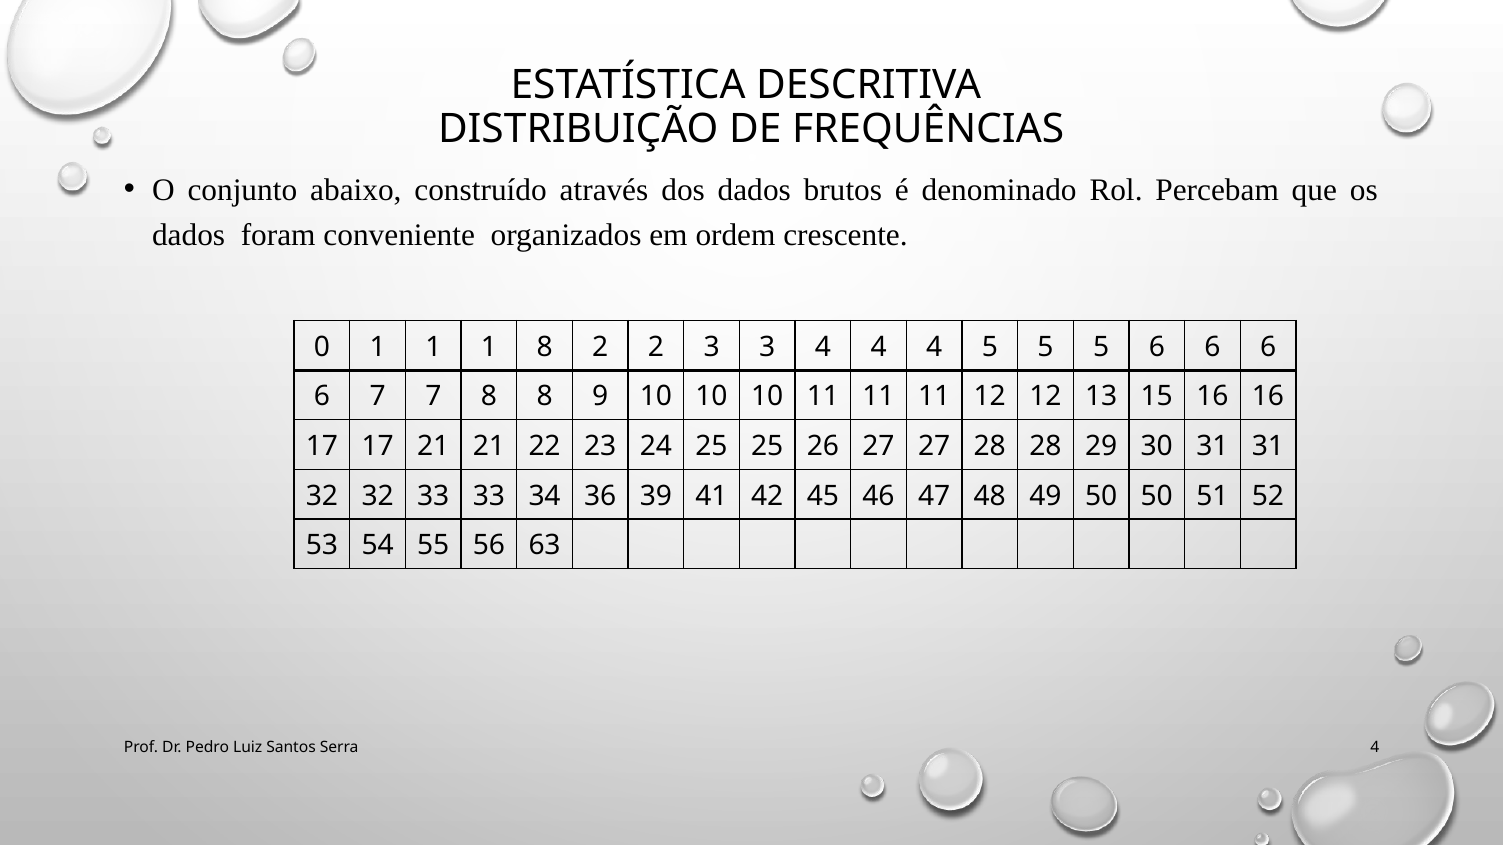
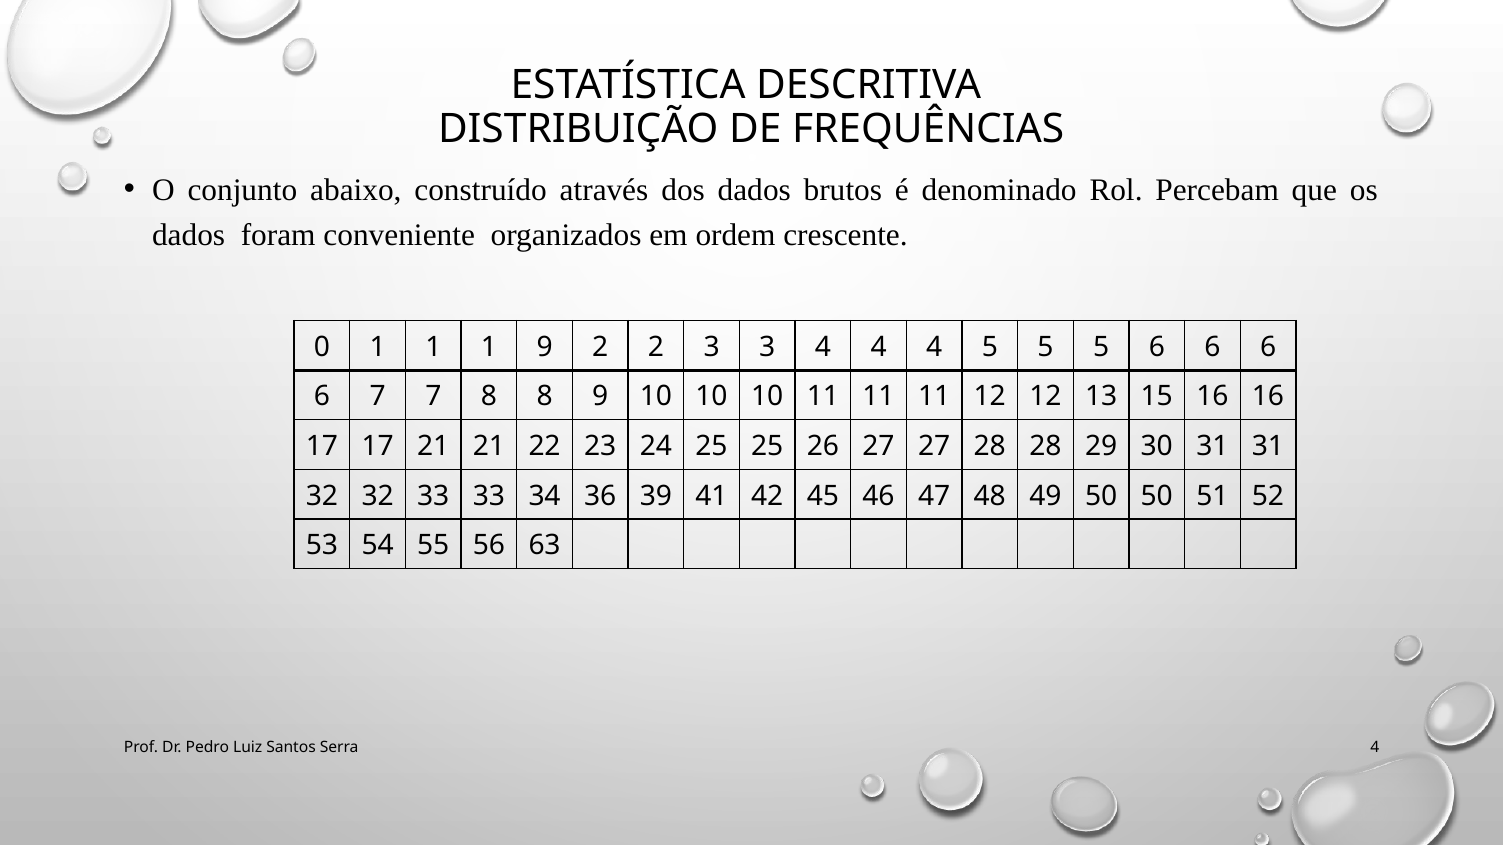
1 8: 8 -> 9
